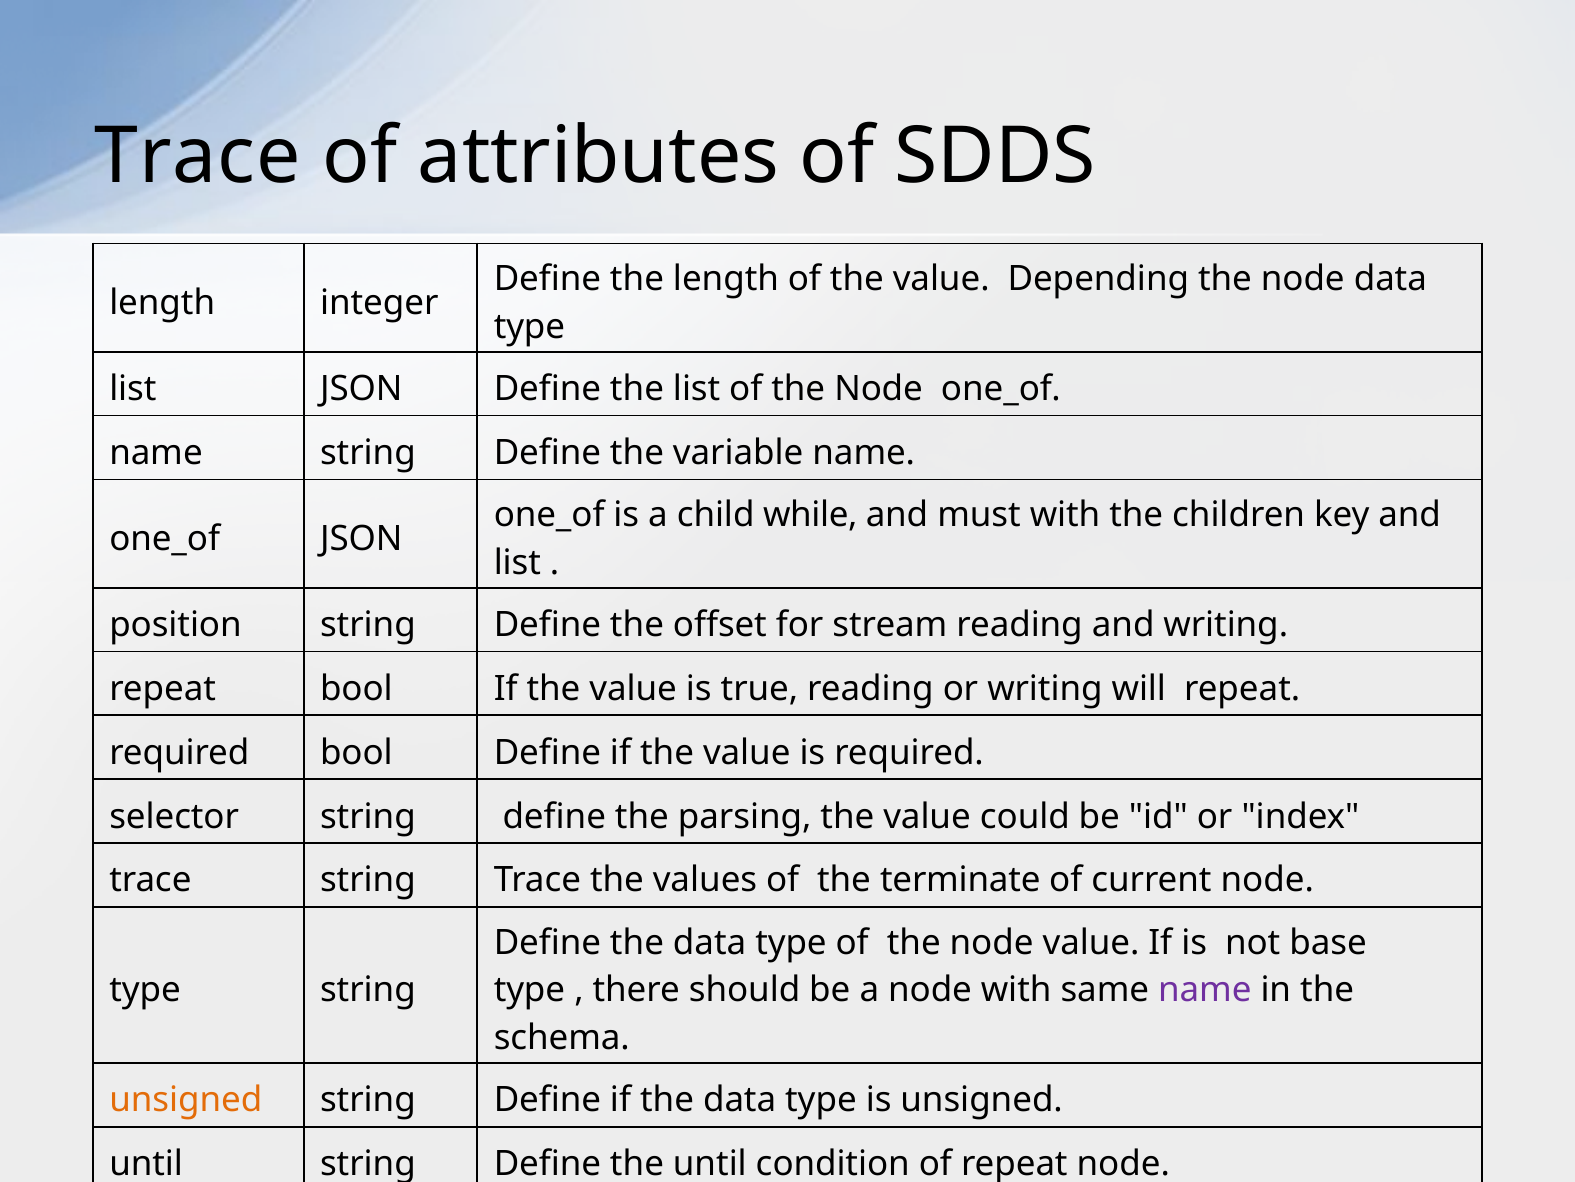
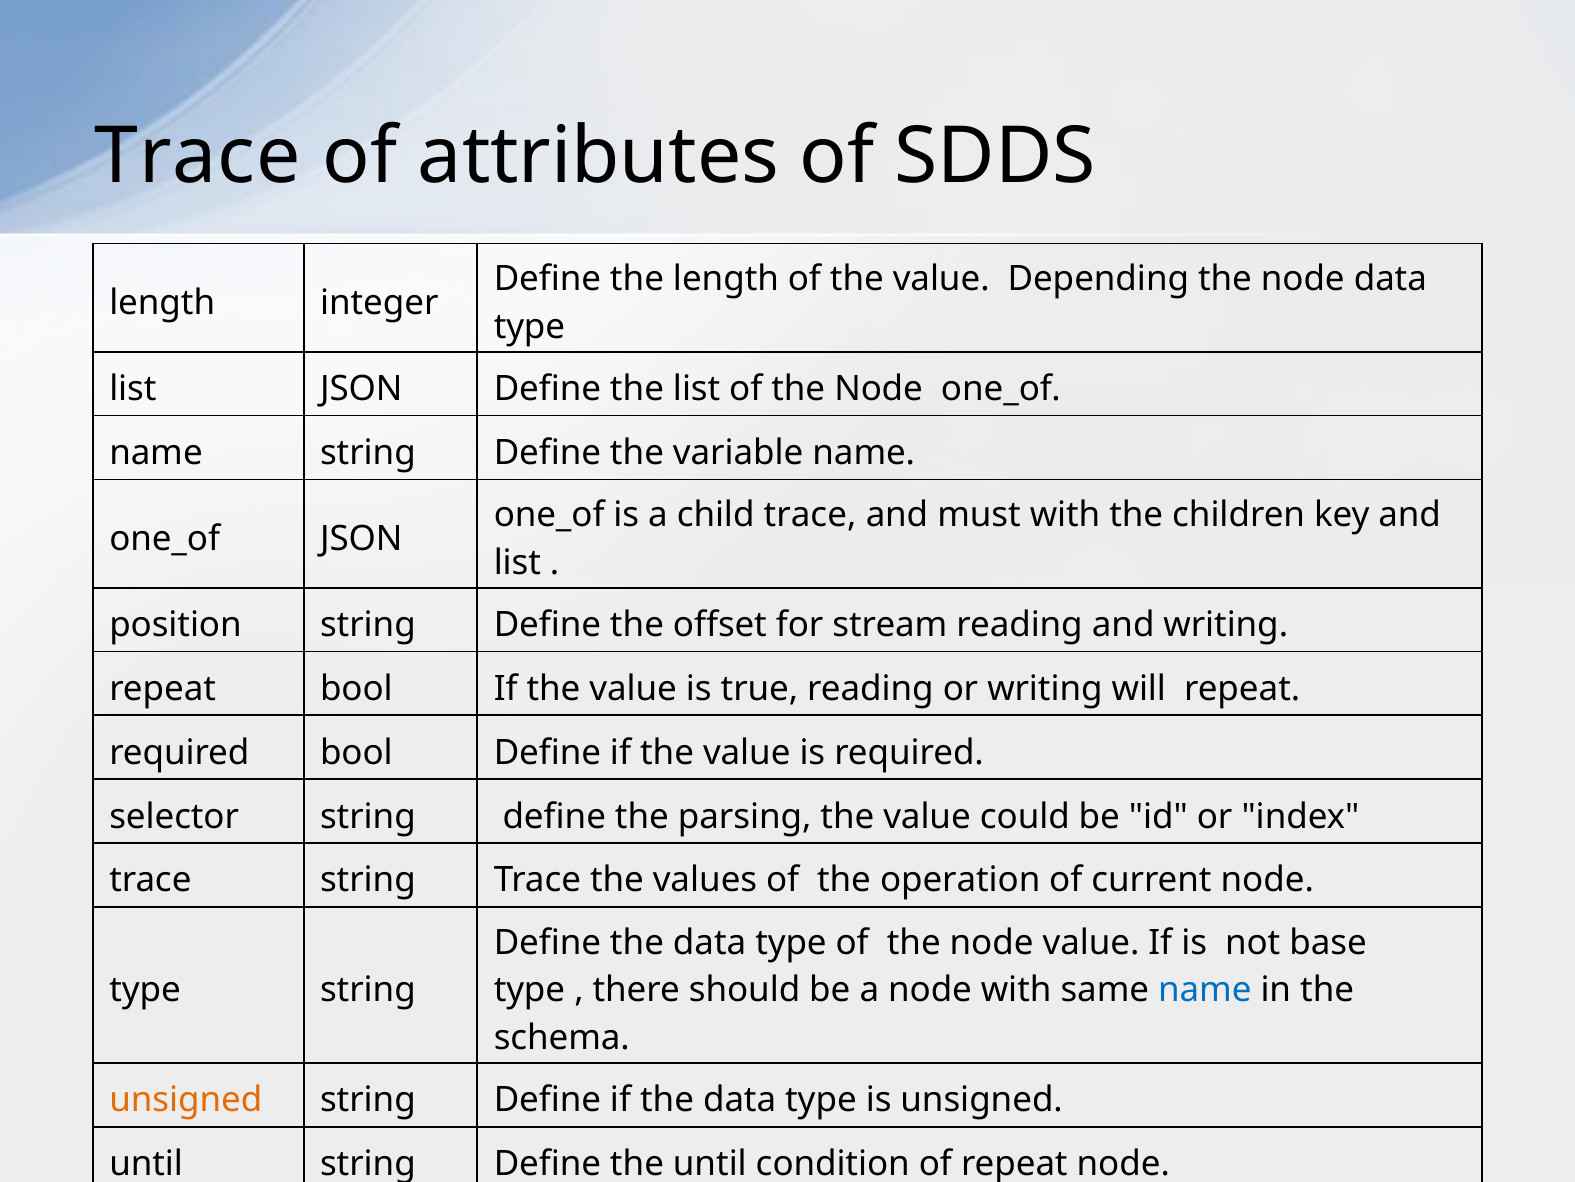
child while: while -> trace
terminate: terminate -> operation
name at (1205, 990) colour: purple -> blue
